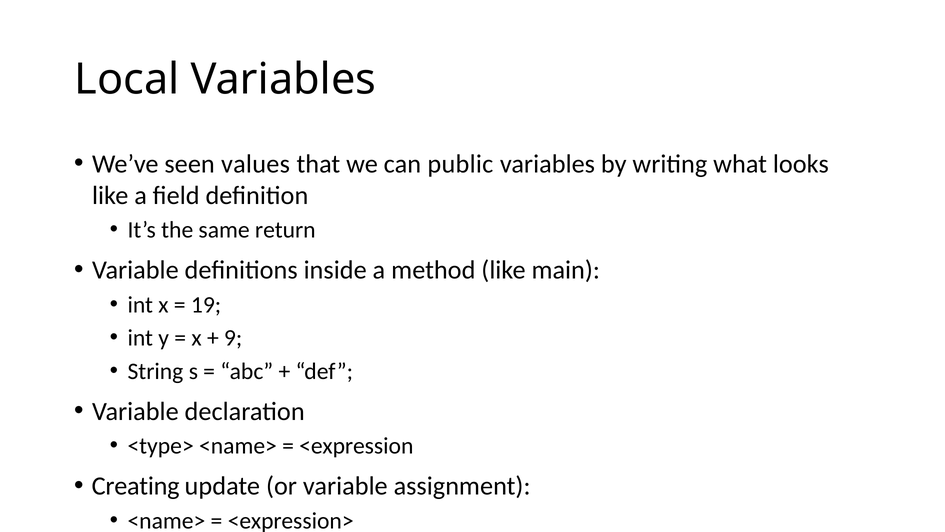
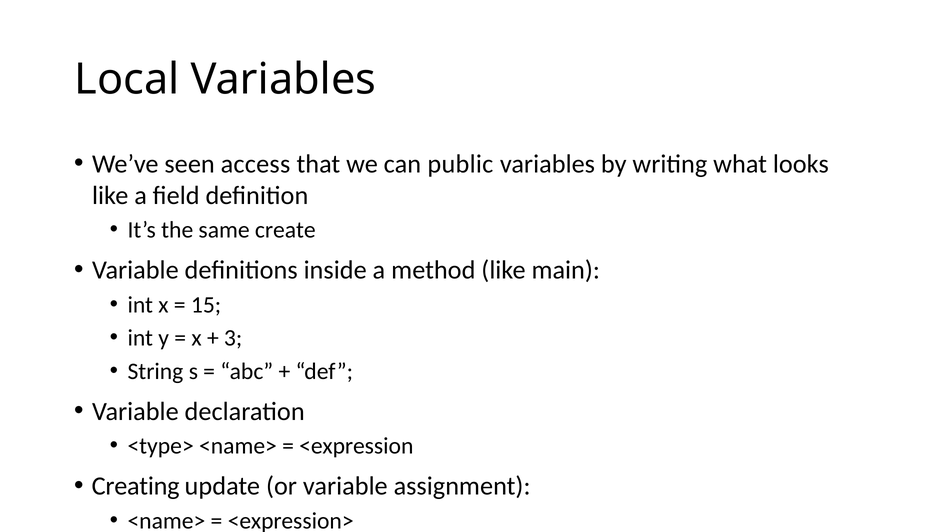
values: values -> access
return: return -> create
19: 19 -> 15
9: 9 -> 3
